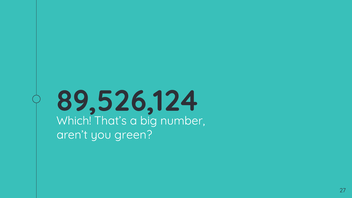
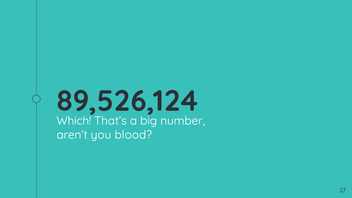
green: green -> blood
